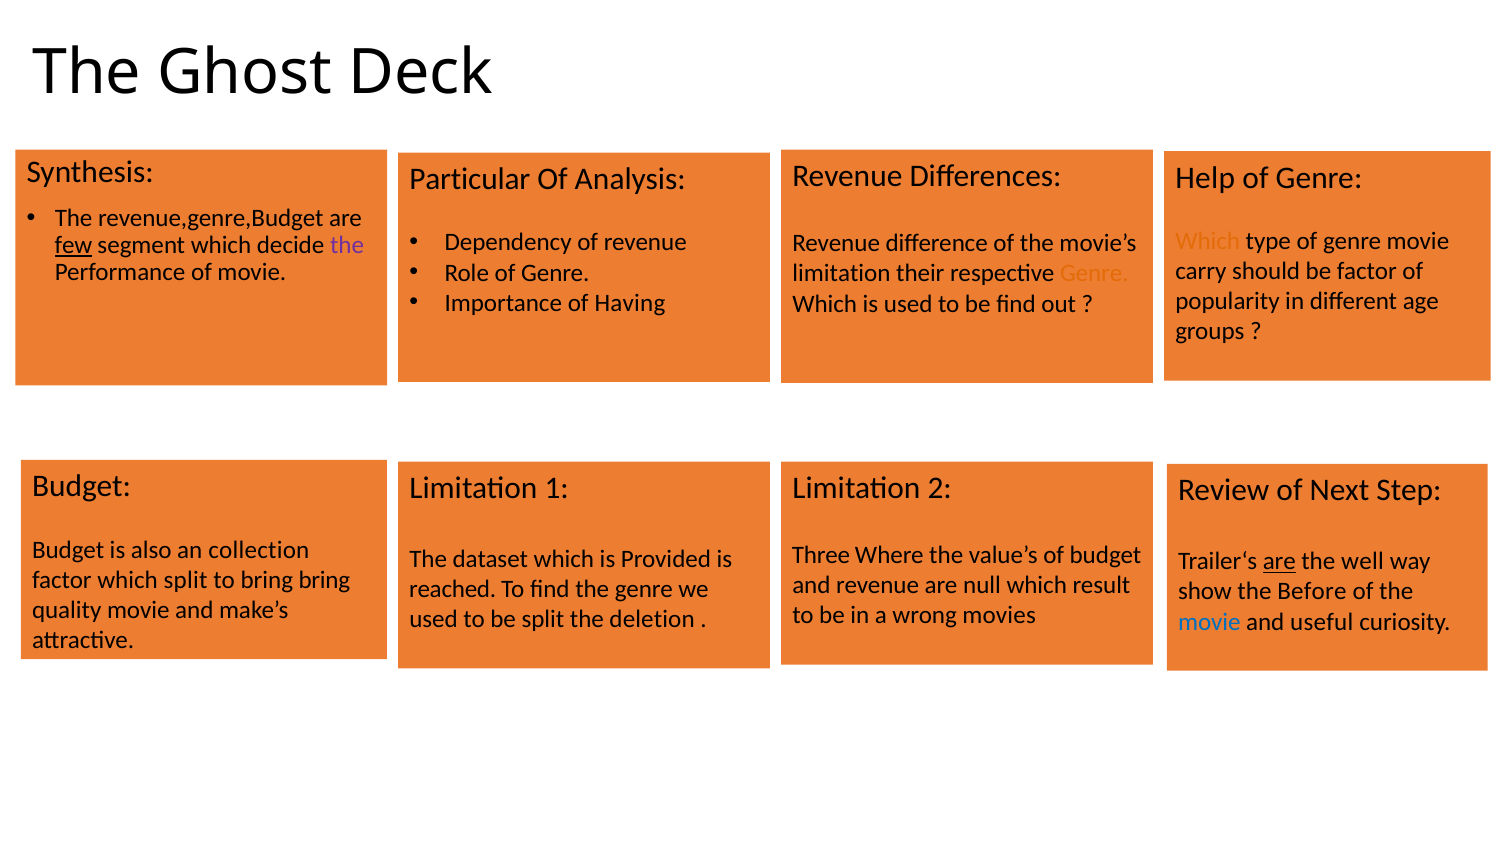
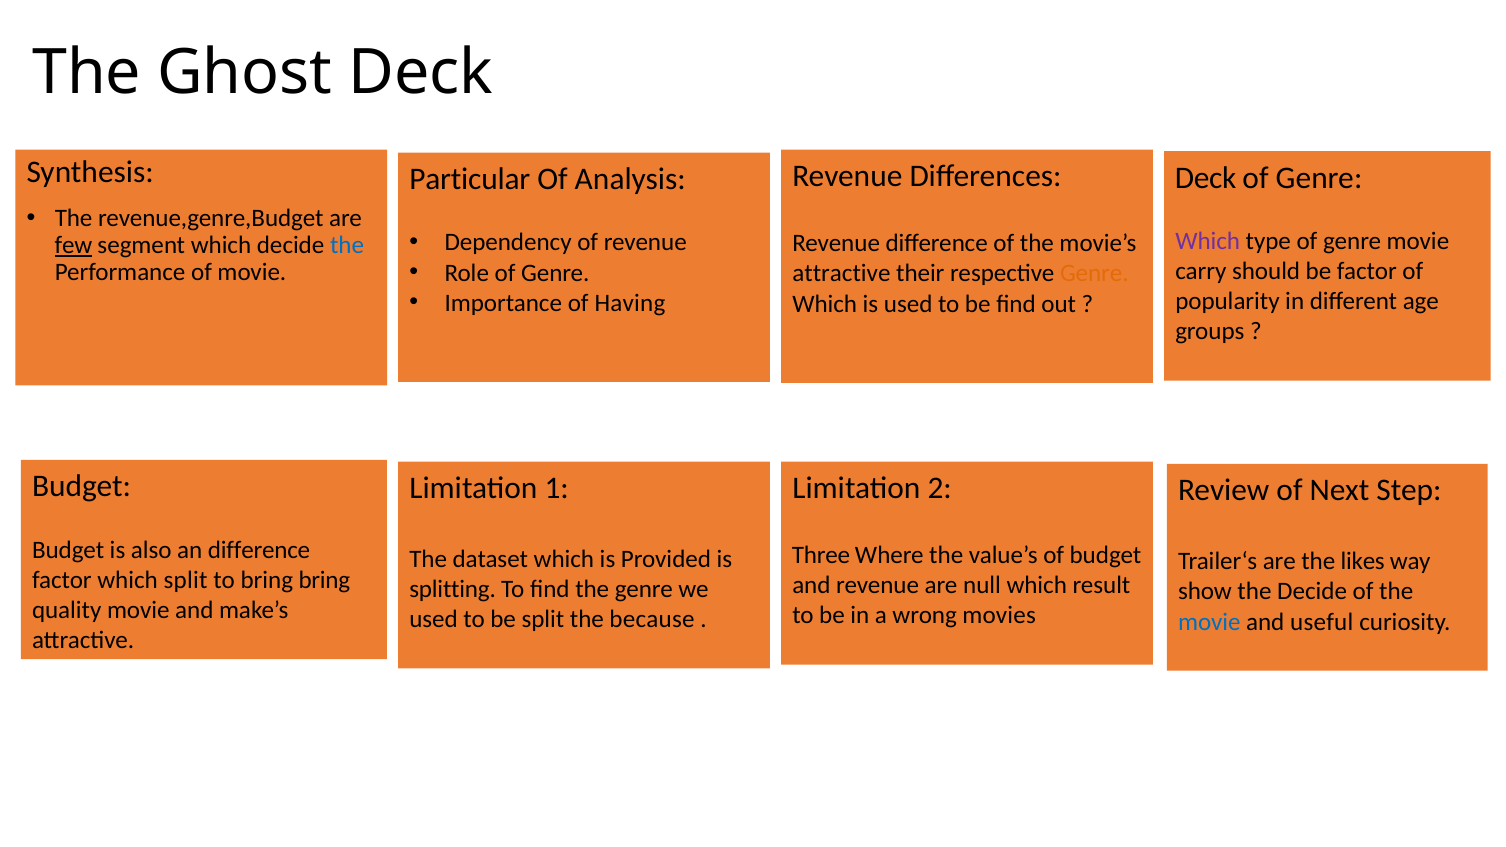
Help at (1205, 178): Help -> Deck
Which at (1208, 241) colour: orange -> purple
the at (347, 245) colour: purple -> blue
limitation at (841, 274): limitation -> attractive
an collection: collection -> difference
are at (1279, 562) underline: present -> none
well: well -> likes
reached: reached -> splitting
the Before: Before -> Decide
deletion: deletion -> because
